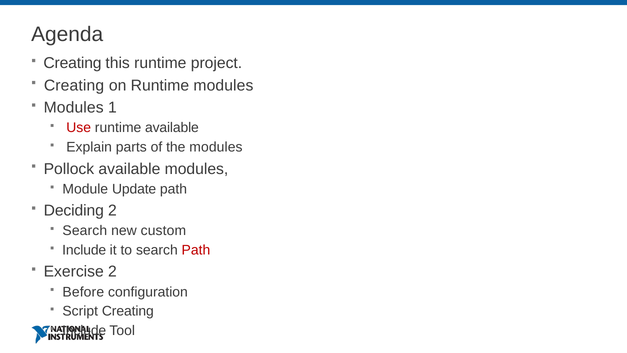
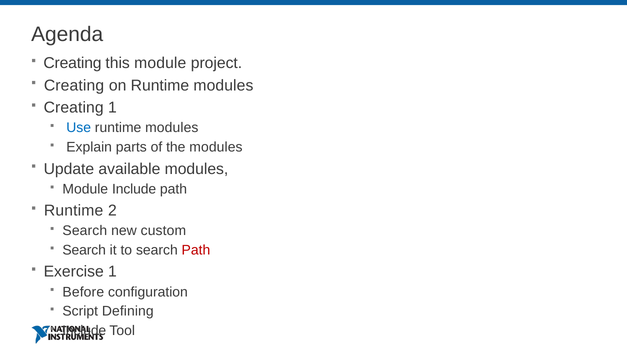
this runtime: runtime -> module
Modules at (74, 108): Modules -> Creating
Use colour: red -> blue
available at (172, 128): available -> modules
Pollock: Pollock -> Update
Module Update: Update -> Include
Deciding at (74, 210): Deciding -> Runtime
Include at (84, 250): Include -> Search
Exercise 2: 2 -> 1
Script Creating: Creating -> Defining
